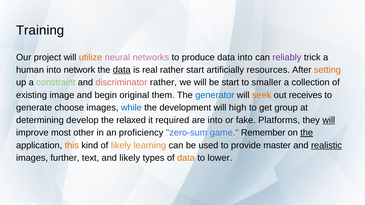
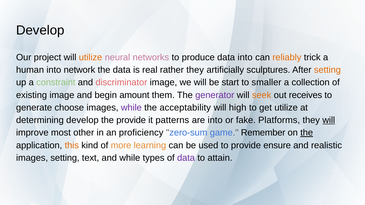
Training at (40, 30): Training -> Develop
reliably colour: purple -> orange
data at (122, 70) underline: present -> none
rather start: start -> they
resources: resources -> sculptures
discriminator rather: rather -> image
original: original -> amount
generator colour: blue -> purple
while at (131, 108) colour: blue -> purple
development: development -> acceptability
get group: group -> utilize
the relaxed: relaxed -> provide
required: required -> patterns
of likely: likely -> more
master: master -> ensure
realistic underline: present -> none
images further: further -> setting
and likely: likely -> while
data at (186, 158) colour: orange -> purple
lower: lower -> attain
